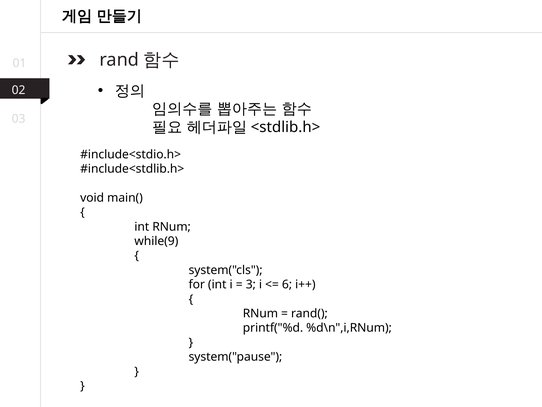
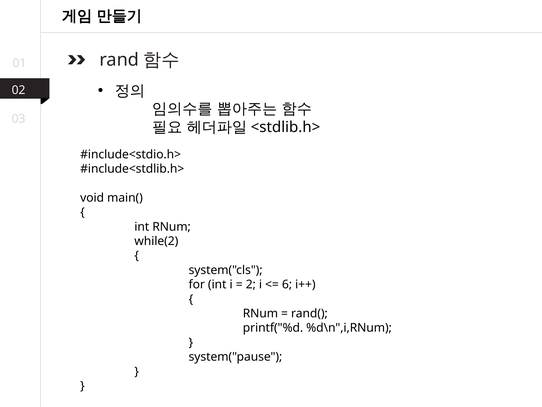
while(9: while(9 -> while(2
3: 3 -> 2
